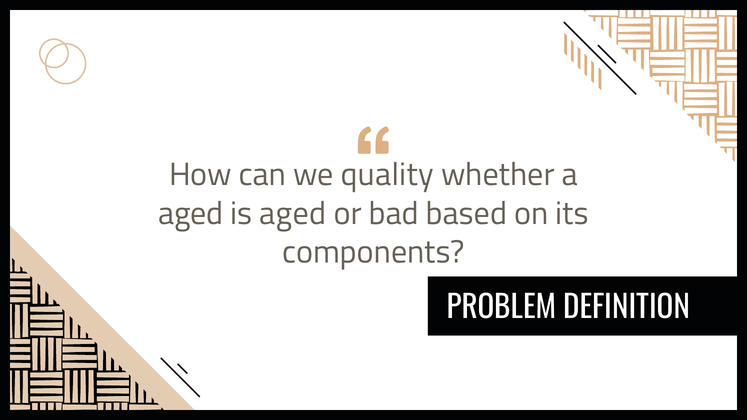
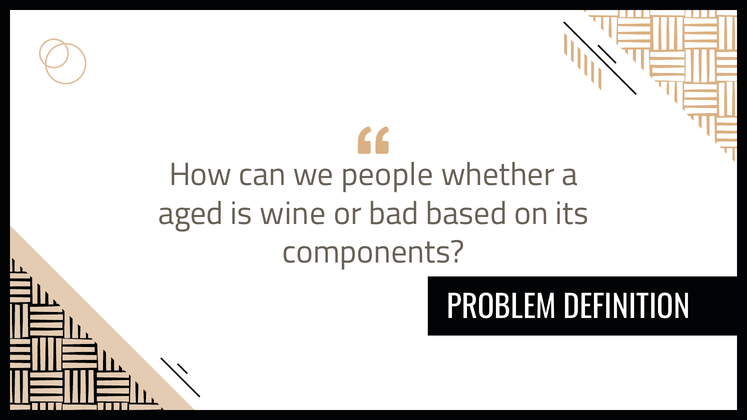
quality: quality -> people
is aged: aged -> wine
